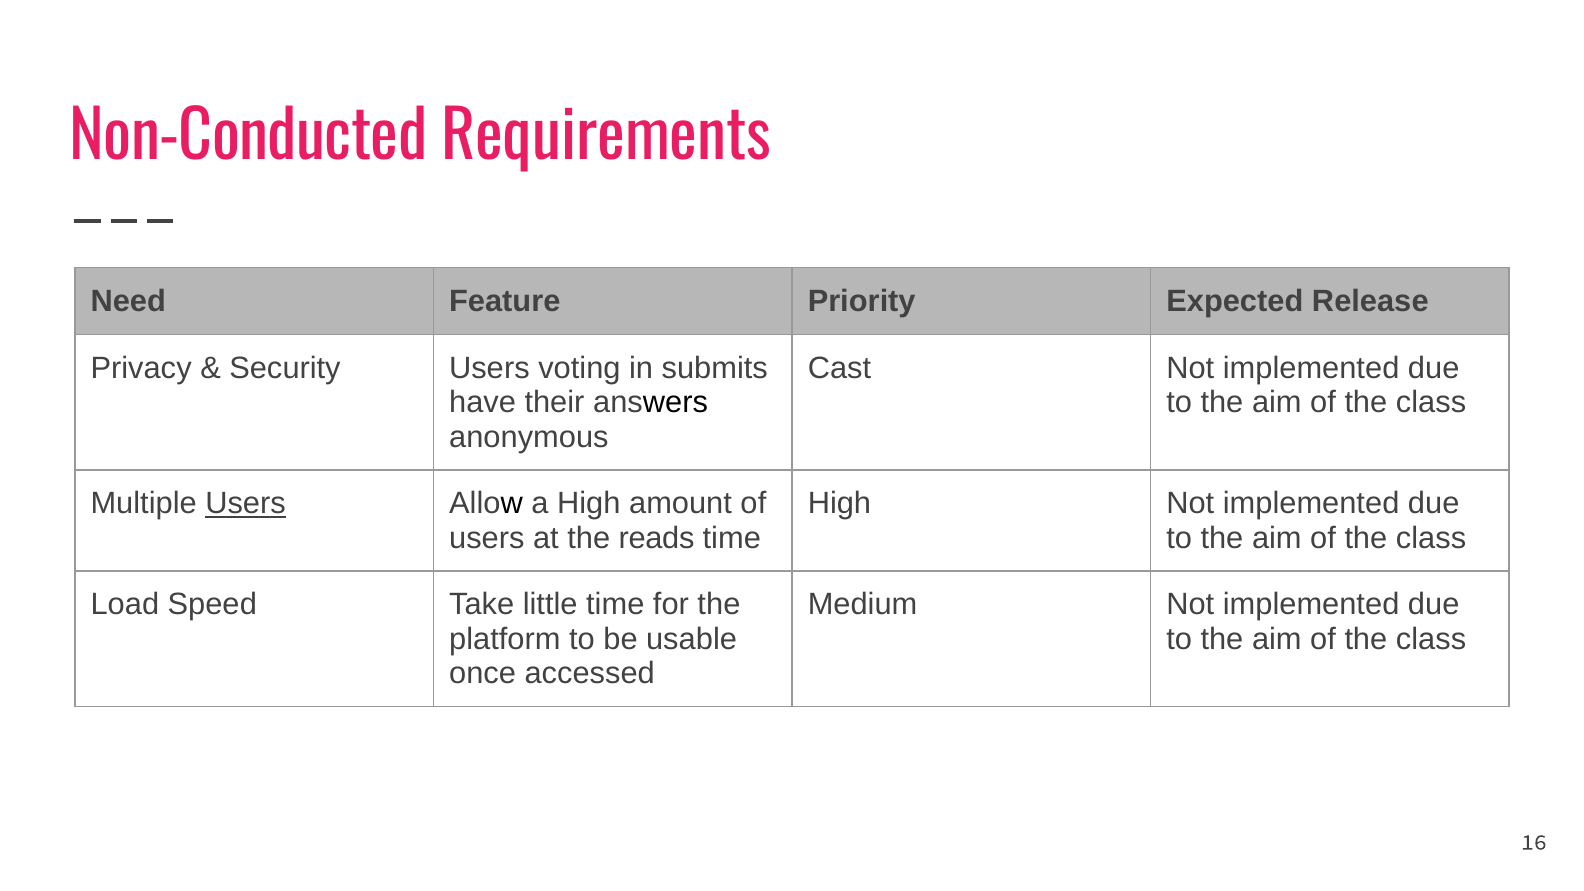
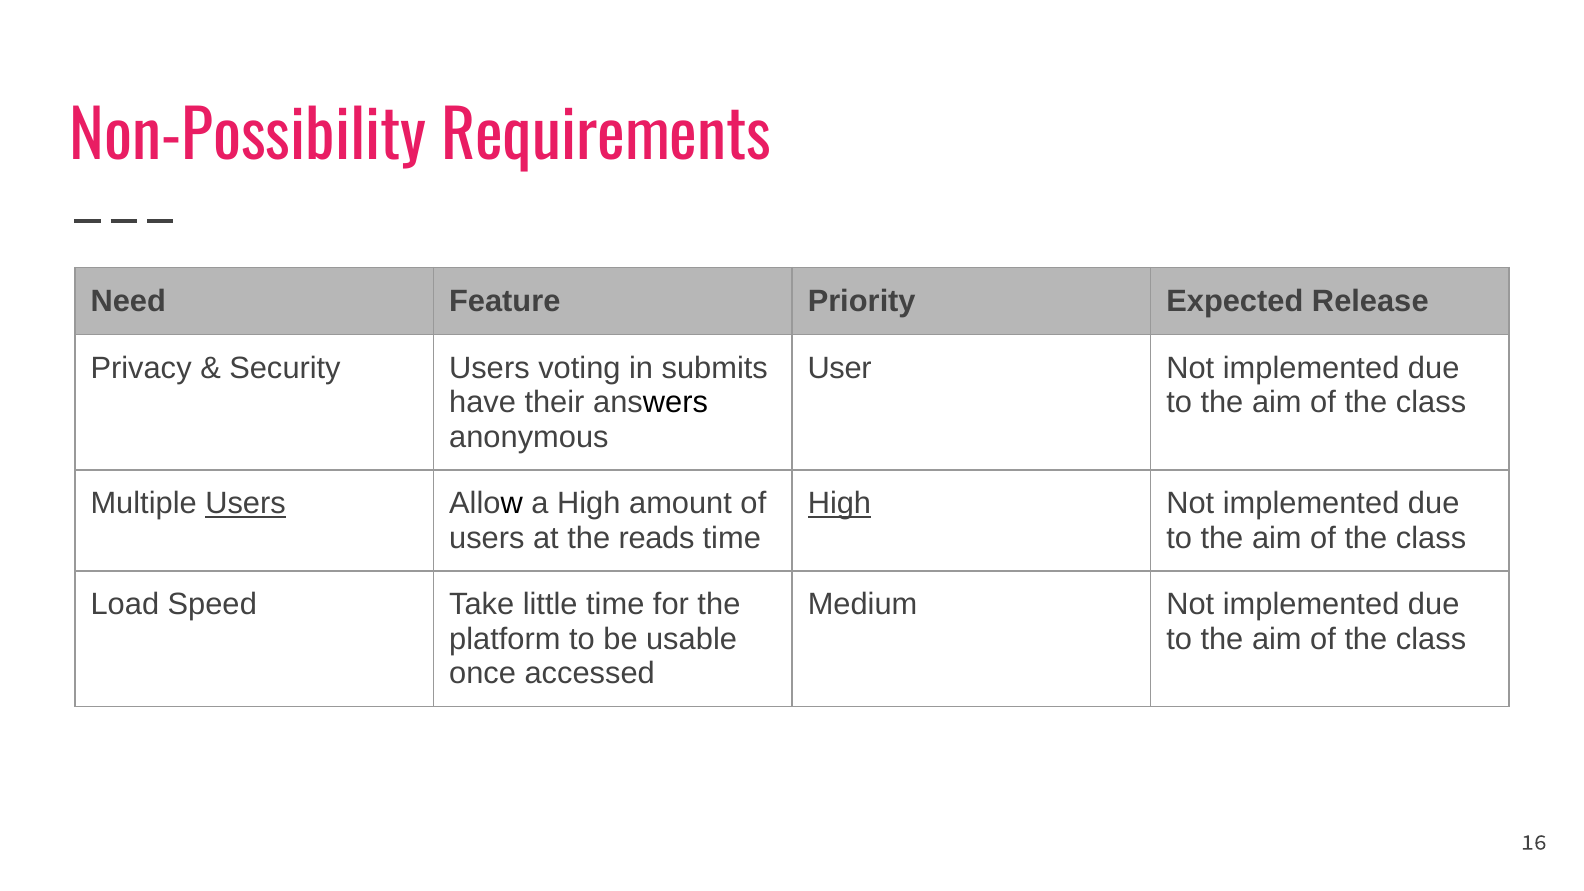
Non-Conducted: Non-Conducted -> Non-Possibility
Cast: Cast -> User
High at (839, 504) underline: none -> present
